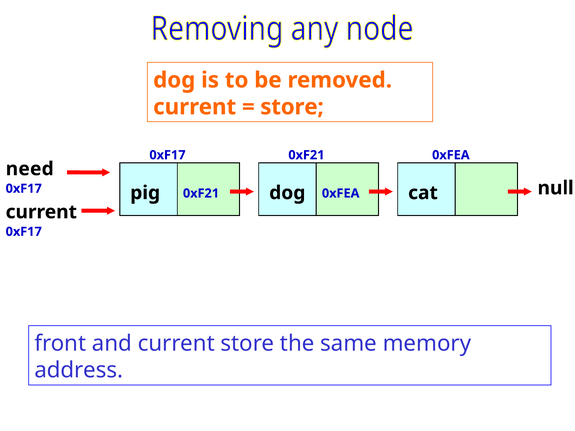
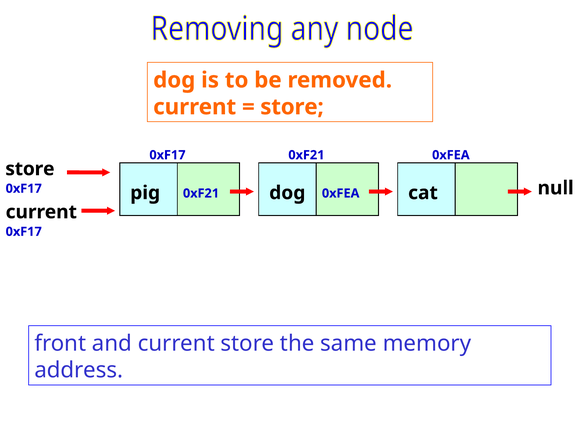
need at (30, 169): need -> store
